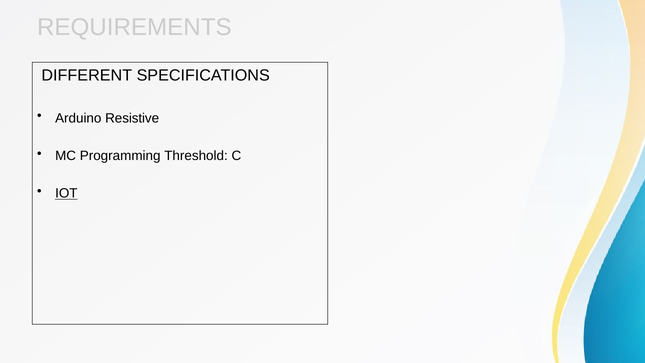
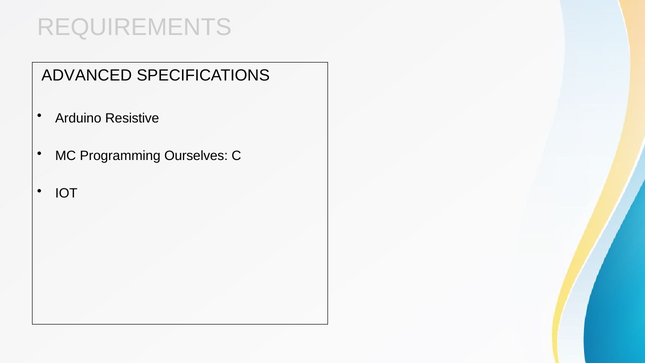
DIFFERENT: DIFFERENT -> ADVANCED
Threshold: Threshold -> Ourselves
IOT underline: present -> none
